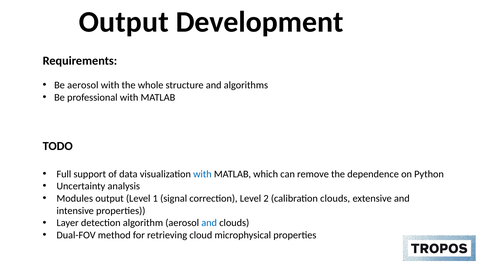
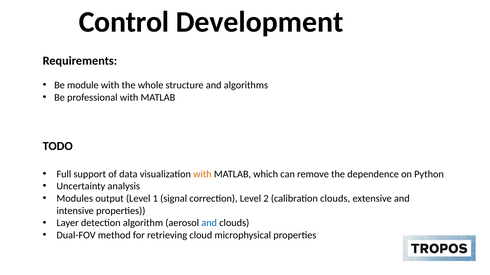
Output at (124, 22): Output -> Control
Be aerosol: aerosol -> module
with at (202, 174) colour: blue -> orange
